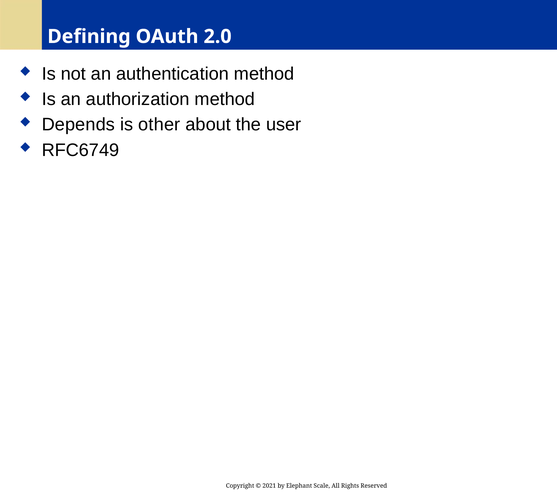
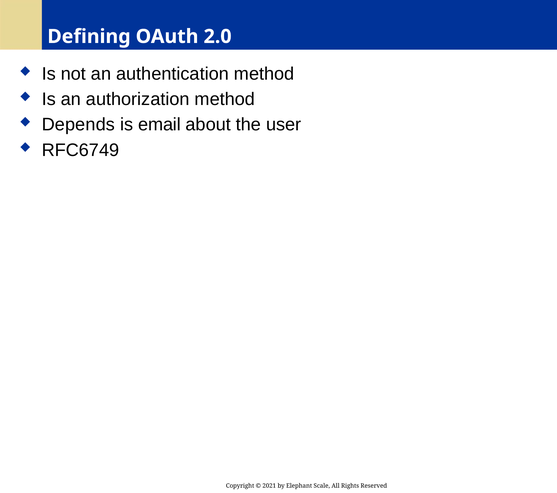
other: other -> email
